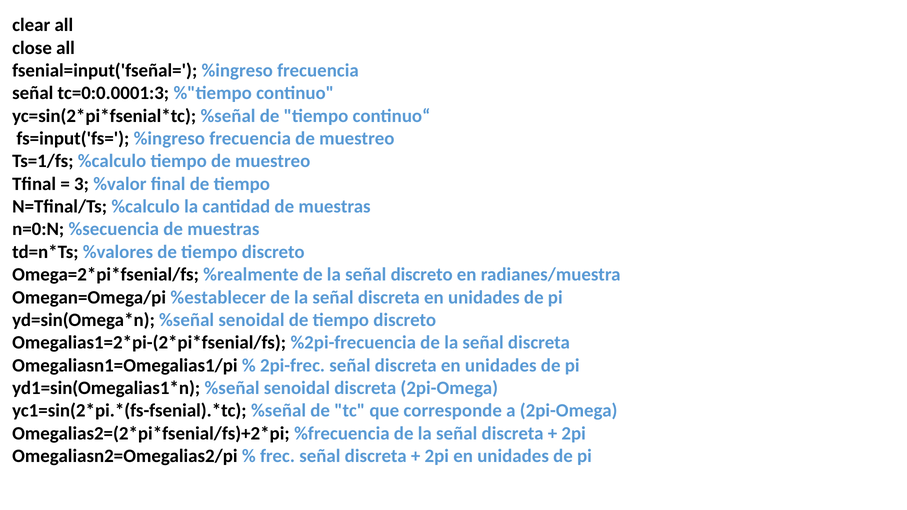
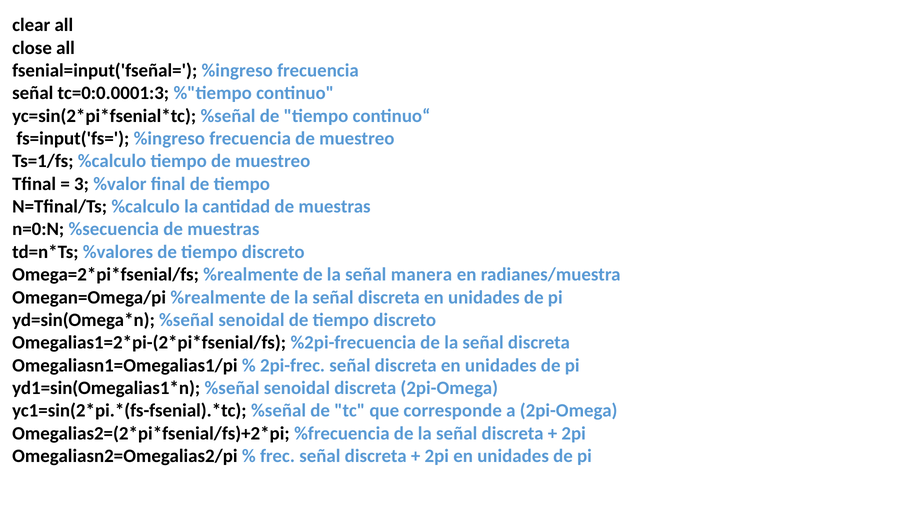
señal discreto: discreto -> manera
Omegan=Omega/pi %establecer: %establecer -> %realmente
